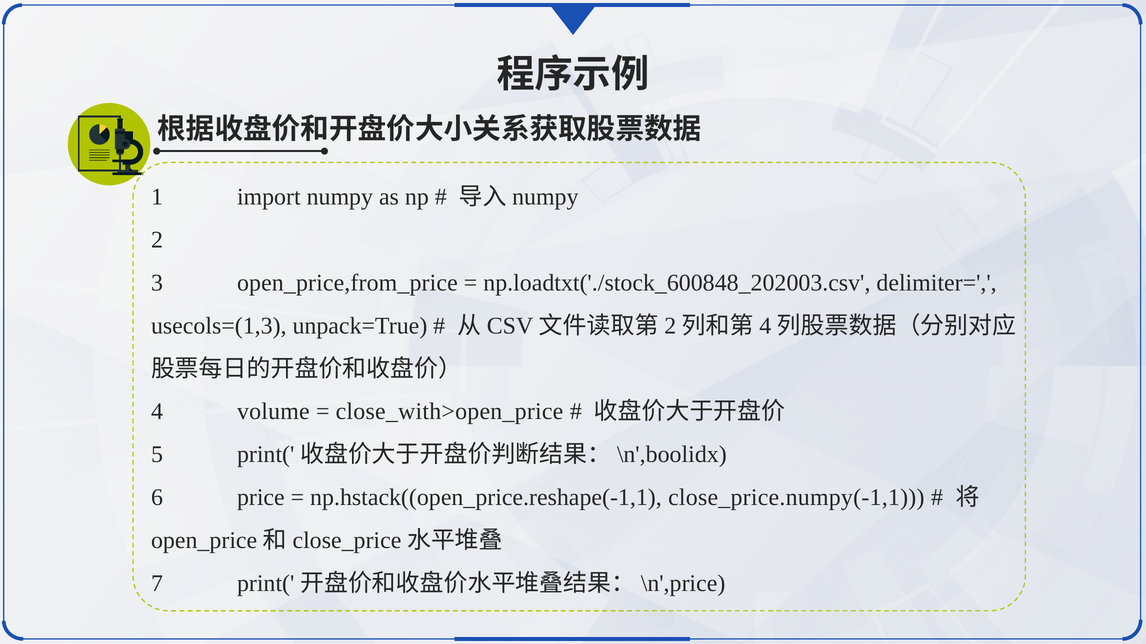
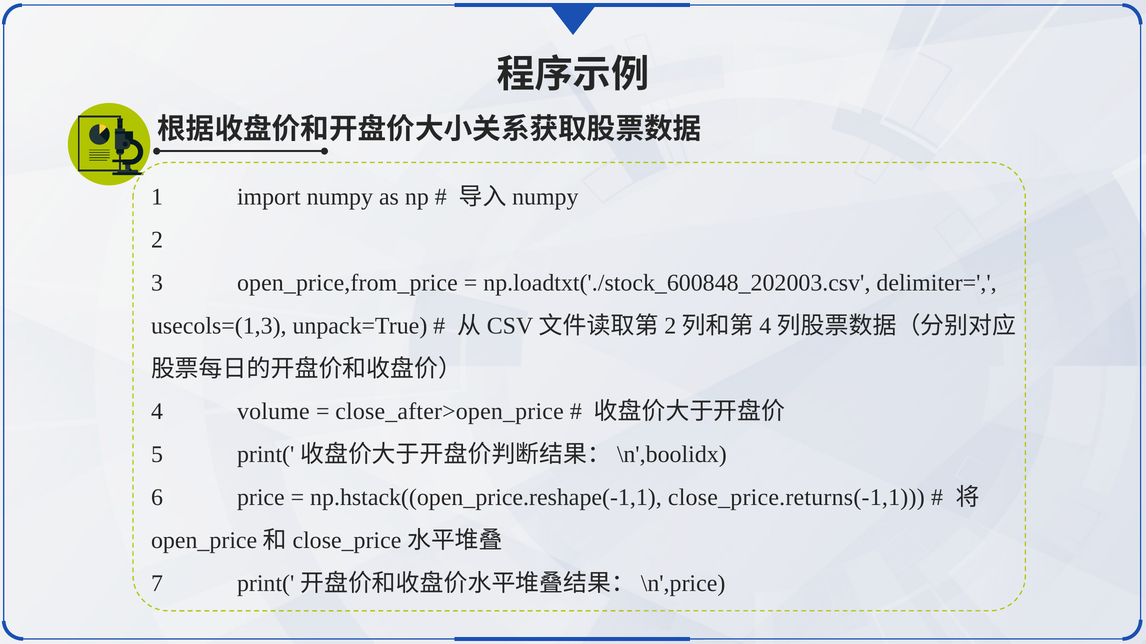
close_with>open_price: close_with>open_price -> close_after>open_price
close_price.numpy(-1,1: close_price.numpy(-1,1 -> close_price.returns(-1,1
